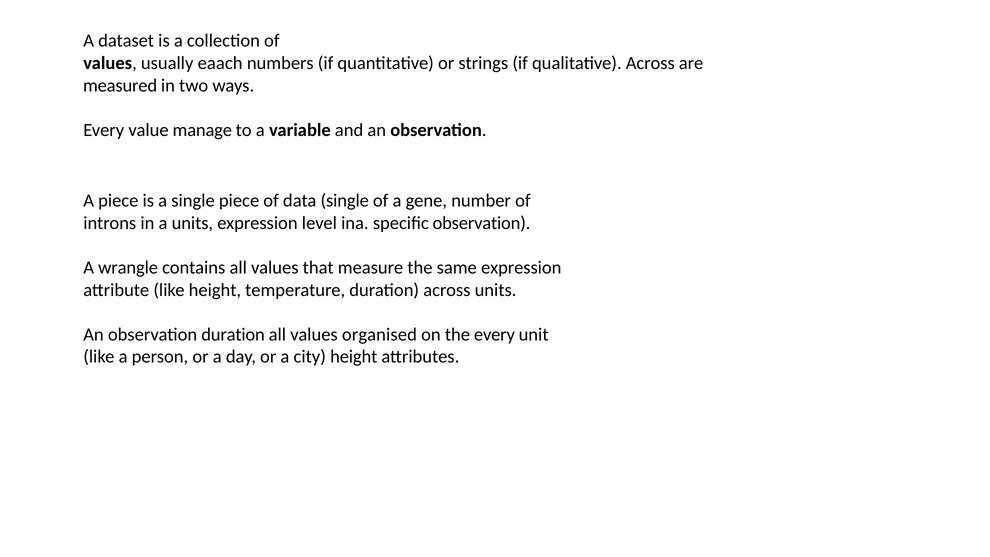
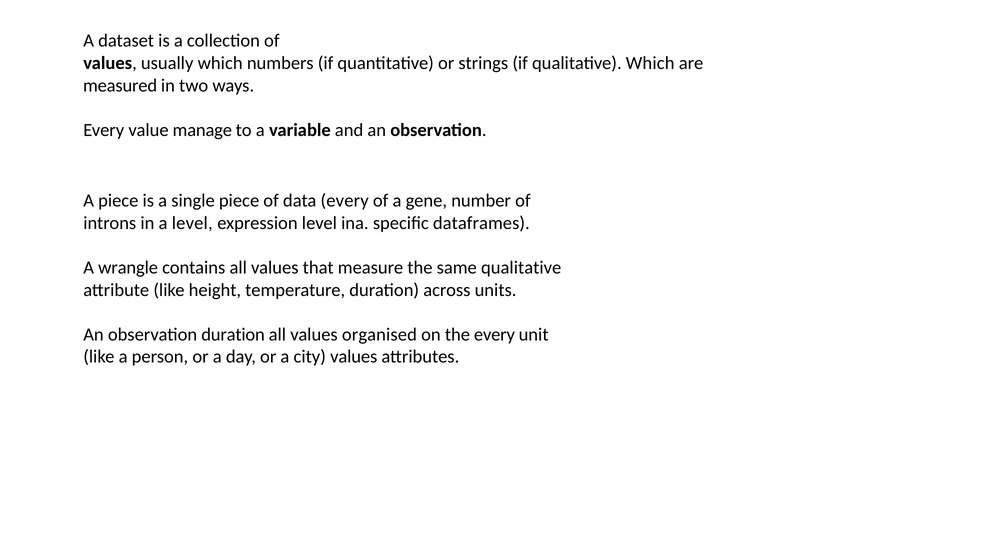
usually eaach: eaach -> which
qualitative Across: Across -> Which
data single: single -> every
a units: units -> level
specific observation: observation -> dataframes
same expression: expression -> qualitative
city height: height -> values
